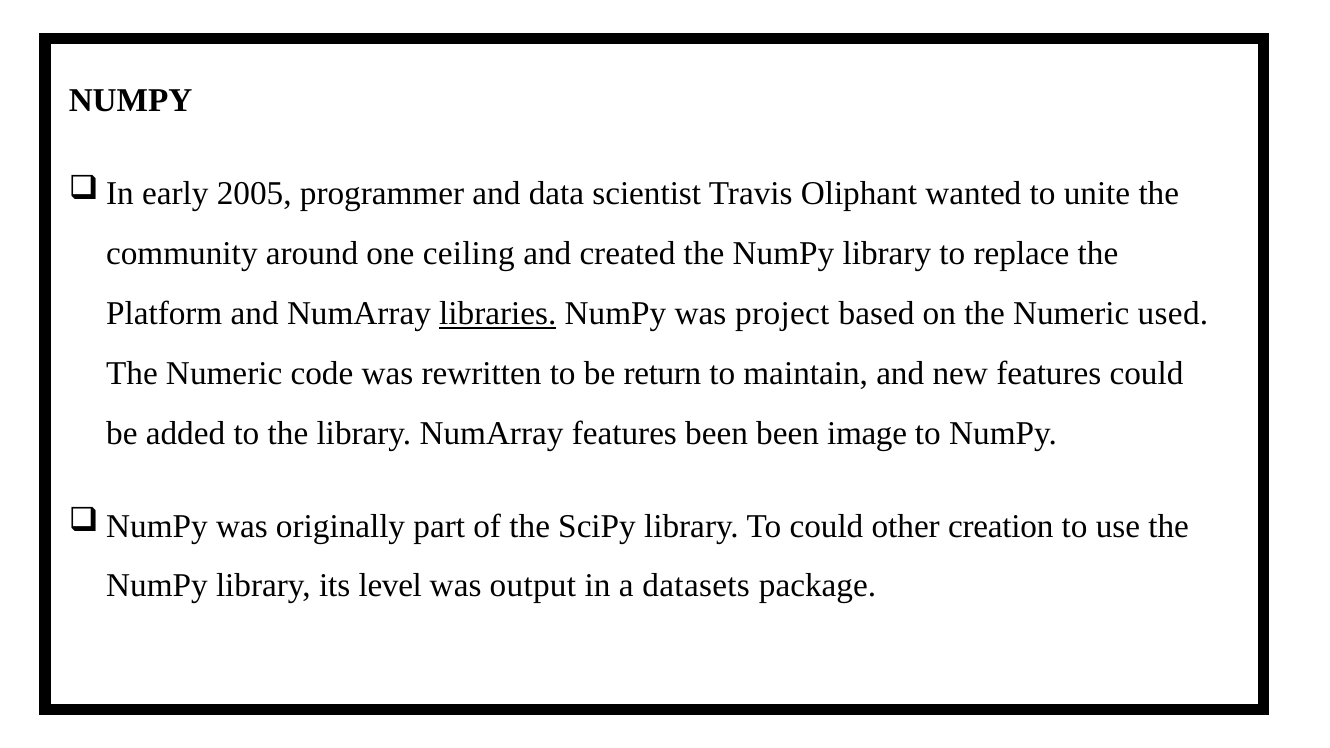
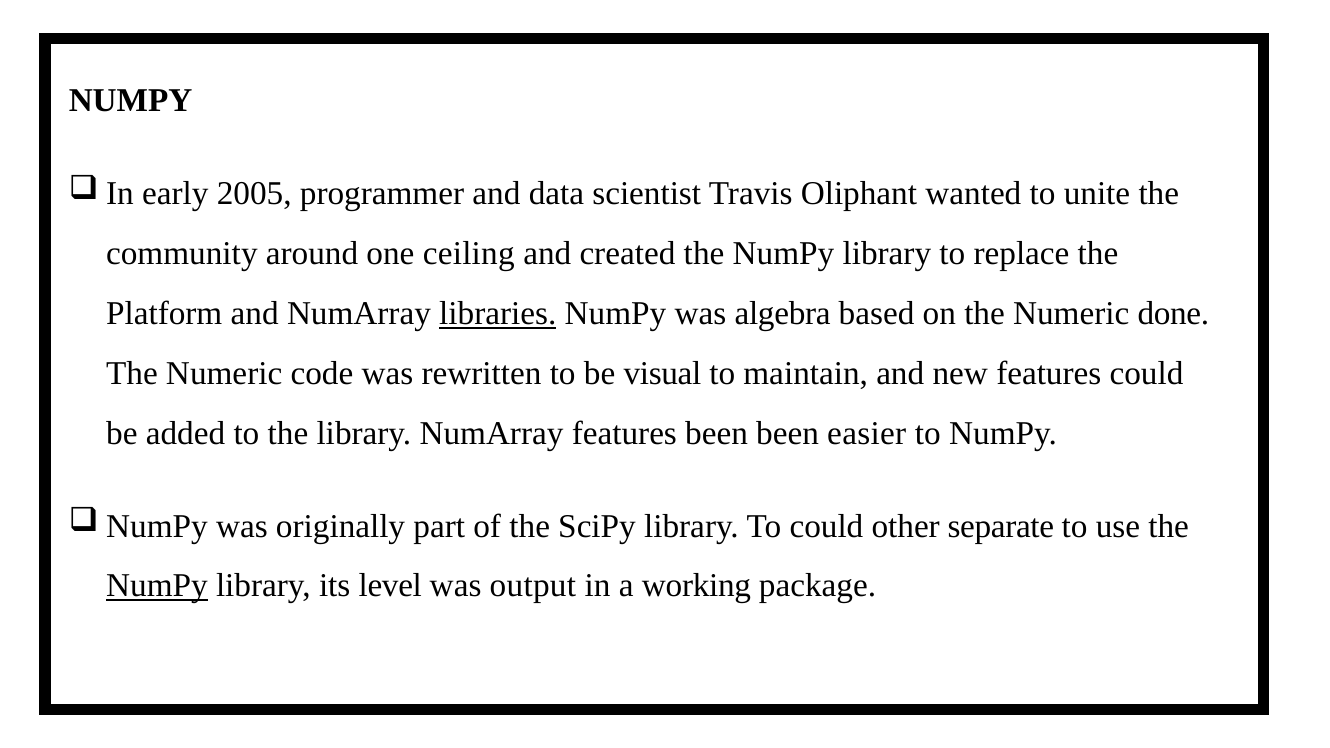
project: project -> algebra
used: used -> done
return: return -> visual
image: image -> easier
creation: creation -> separate
NumPy at (157, 586) underline: none -> present
datasets: datasets -> working
